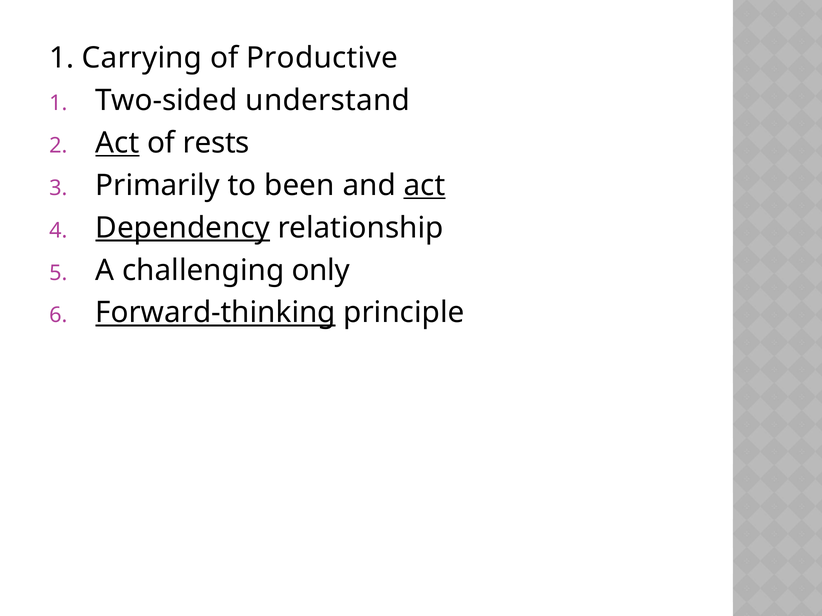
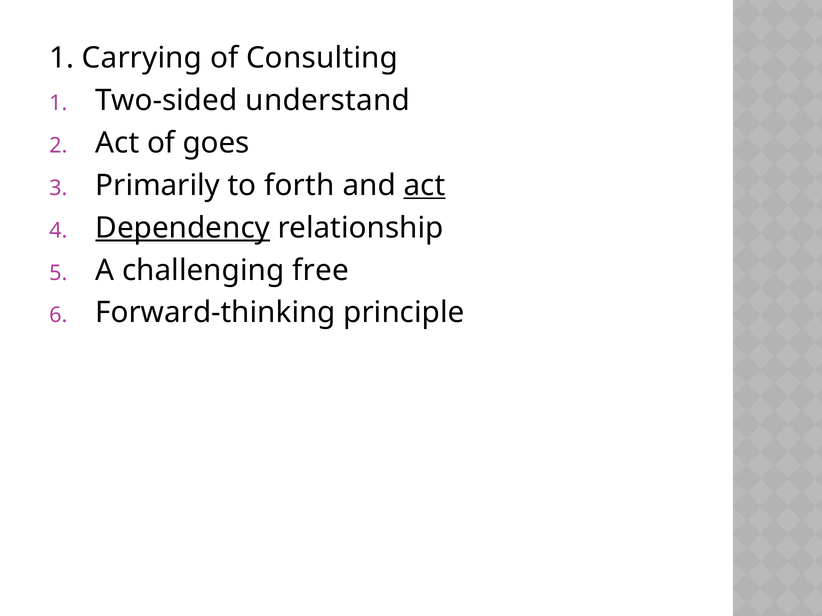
Productive: Productive -> Consulting
Act at (117, 143) underline: present -> none
rests: rests -> goes
been: been -> forth
only: only -> free
Forward-thinking underline: present -> none
